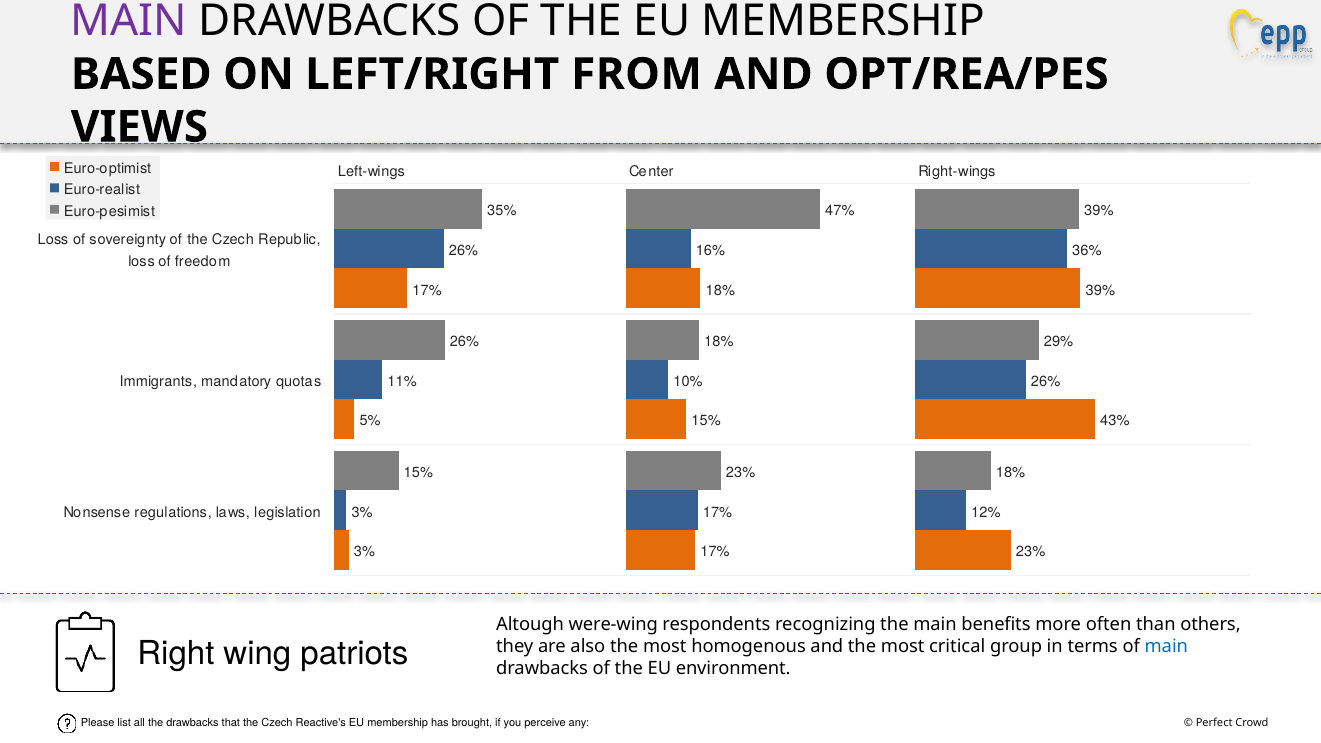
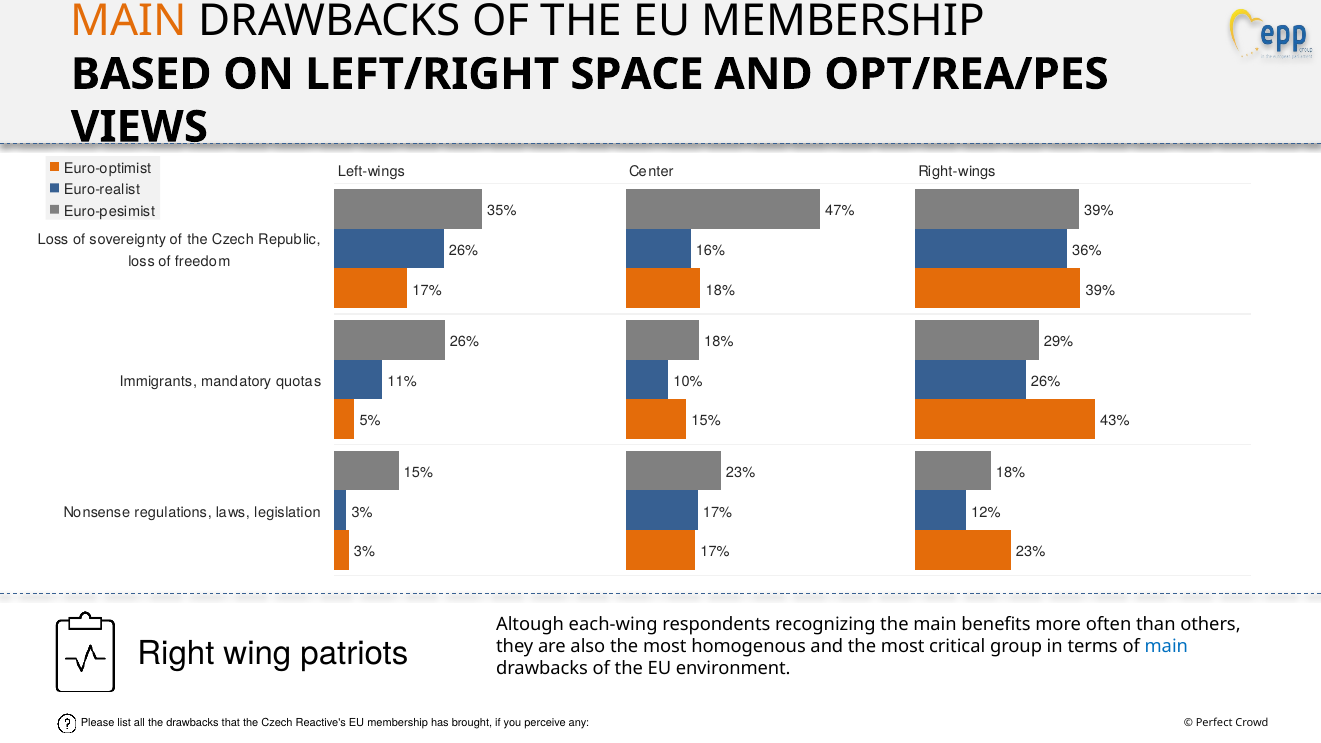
MAIN at (129, 21) colour: purple -> orange
FROM: FROM -> SPACE
were-wing: were-wing -> each-wing
